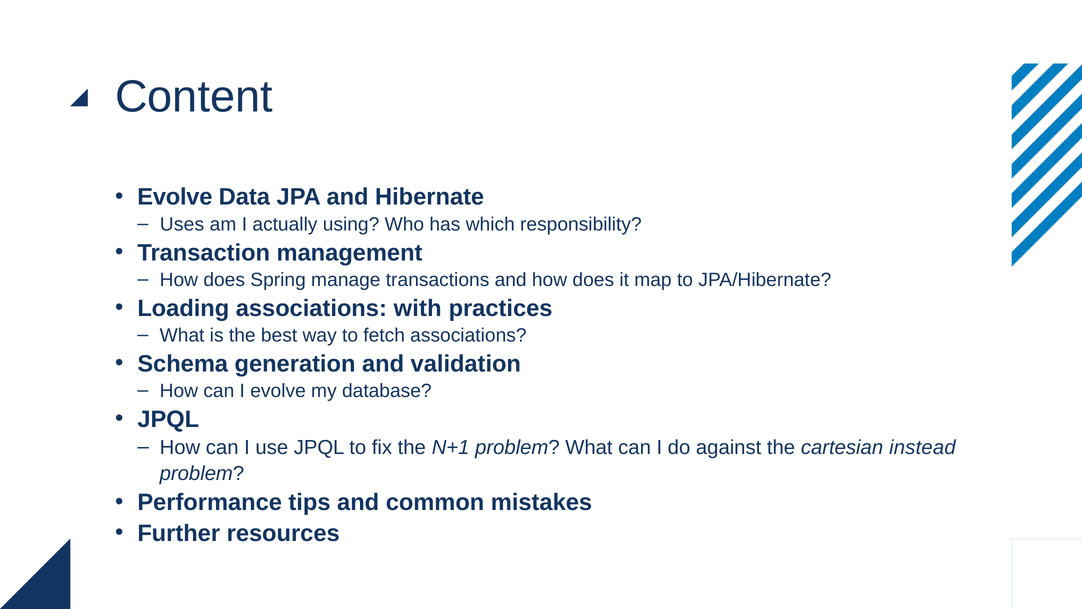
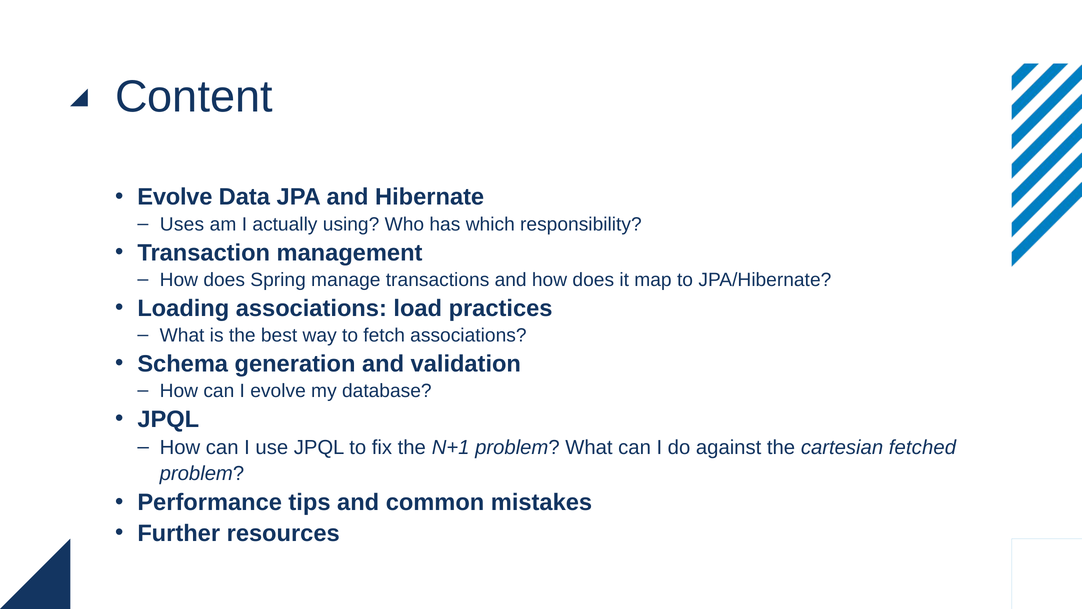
with: with -> load
instead: instead -> fetched
